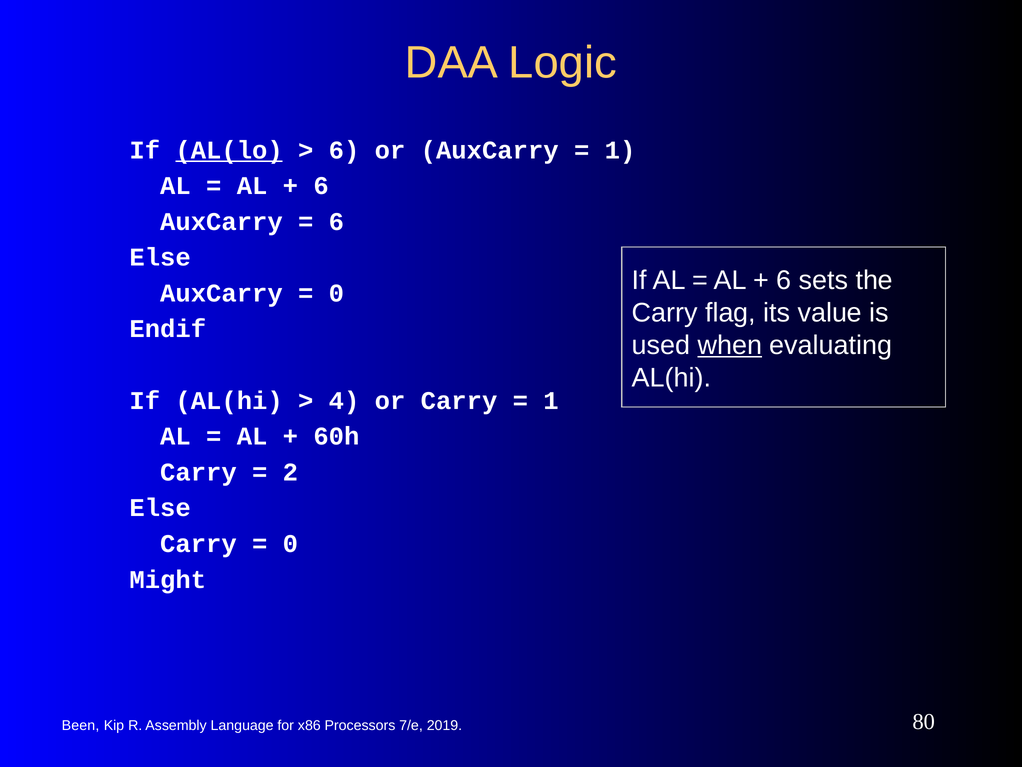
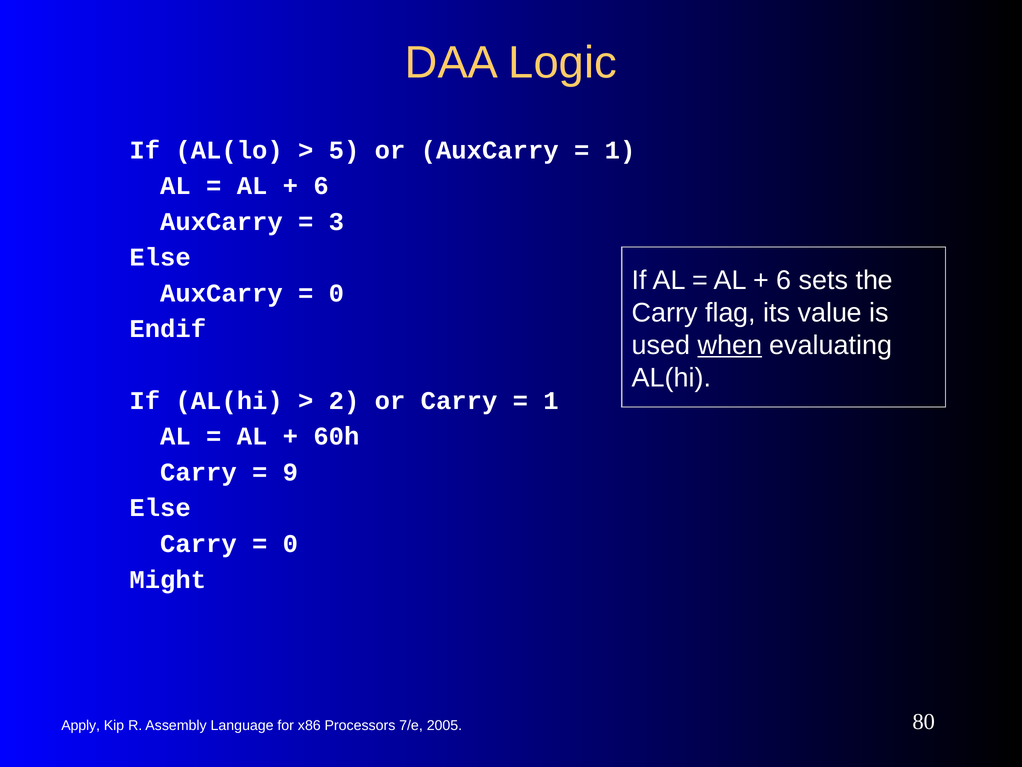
AL(lo underline: present -> none
6 at (344, 150): 6 -> 5
6 at (336, 222): 6 -> 3
4: 4 -> 2
2: 2 -> 9
Been: Been -> Apply
2019: 2019 -> 2005
